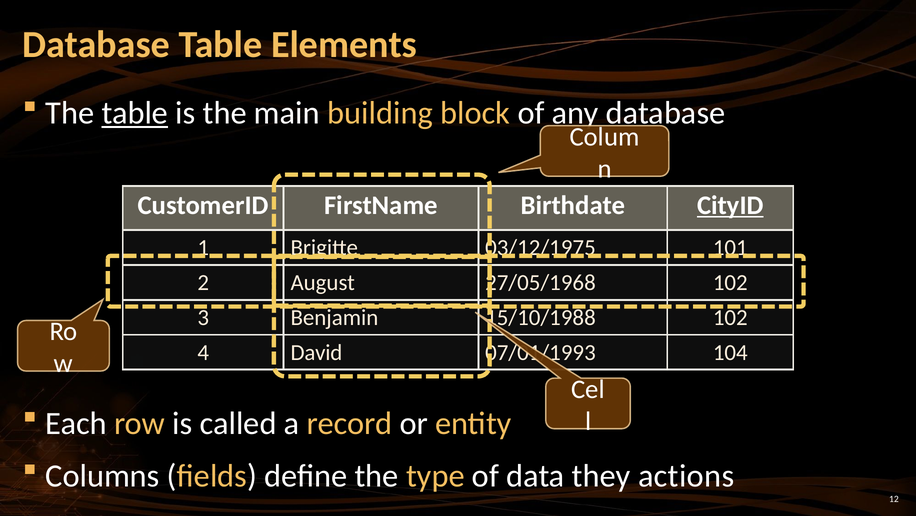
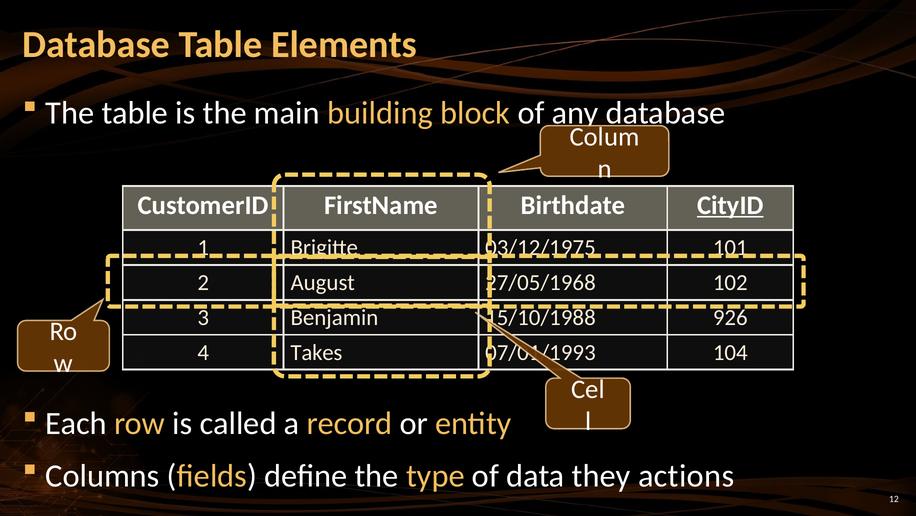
table at (135, 113) underline: present -> none
102 at (730, 317): 102 -> 926
David: David -> Takes
